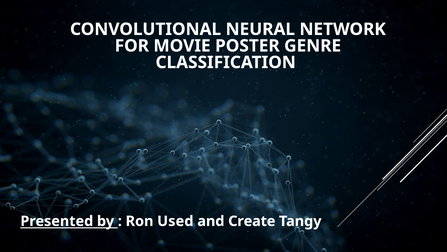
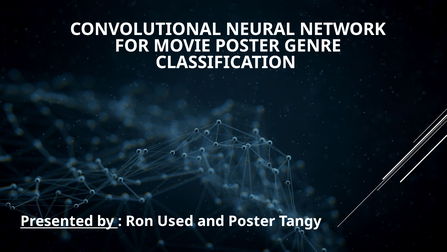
and Create: Create -> Poster
